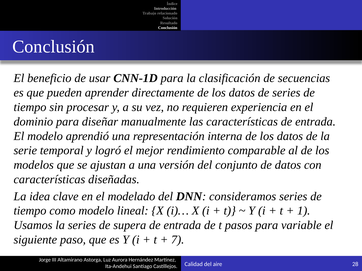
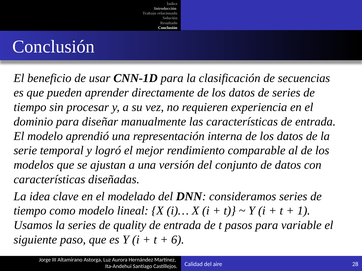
supera: supera -> quality
7: 7 -> 6
